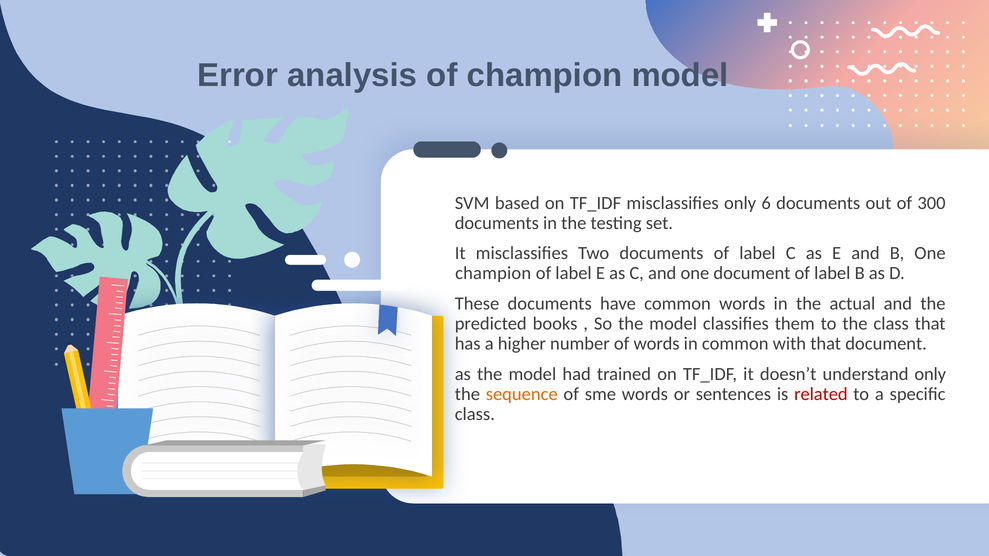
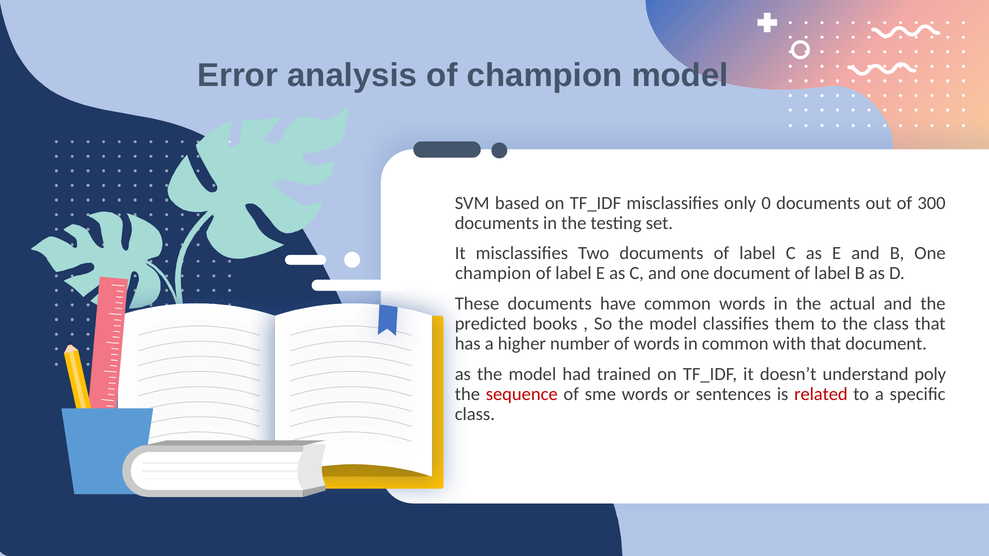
6: 6 -> 0
understand only: only -> poly
sequence colour: orange -> red
